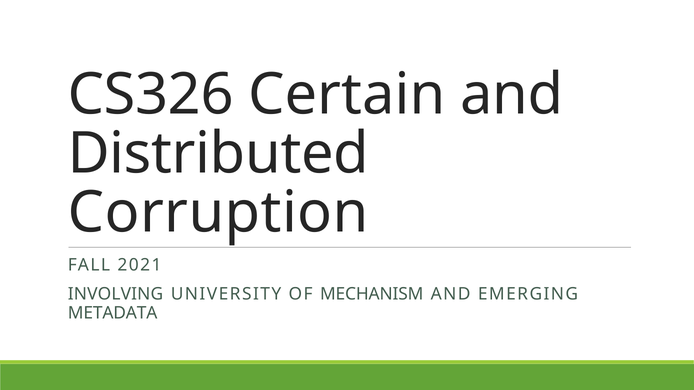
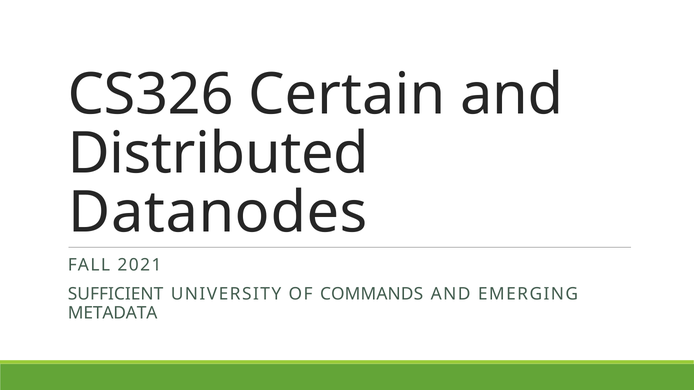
Corruption: Corruption -> Datanodes
INVOLVING: INVOLVING -> SUFFICIENT
MECHANISM: MECHANISM -> COMMANDS
